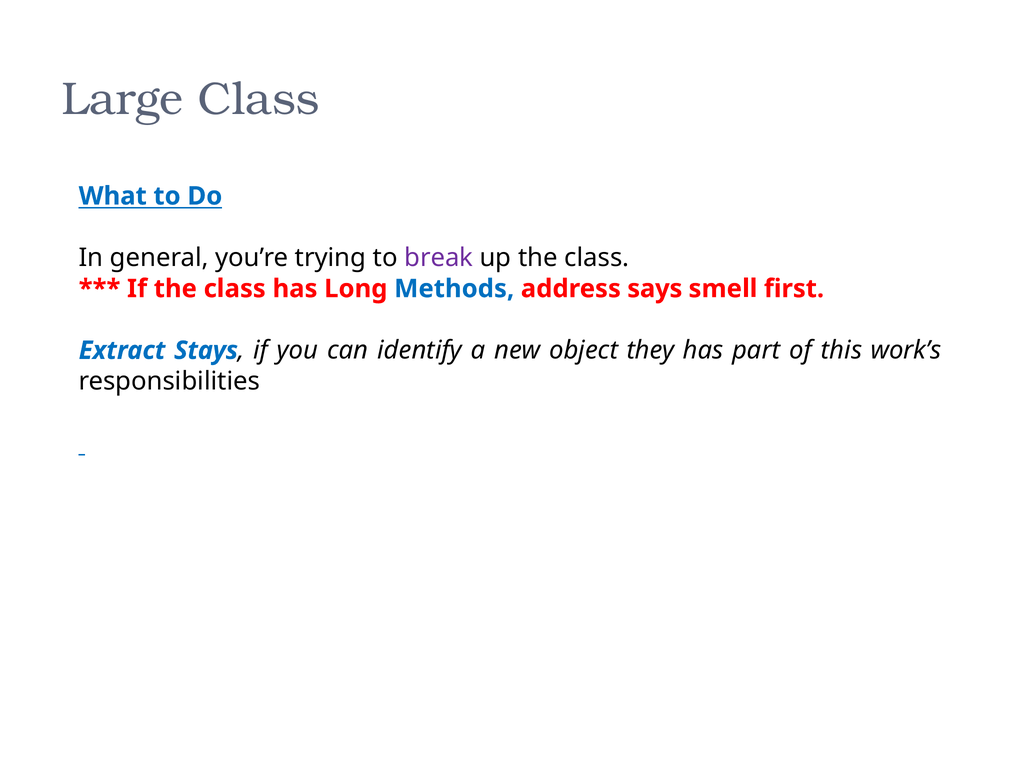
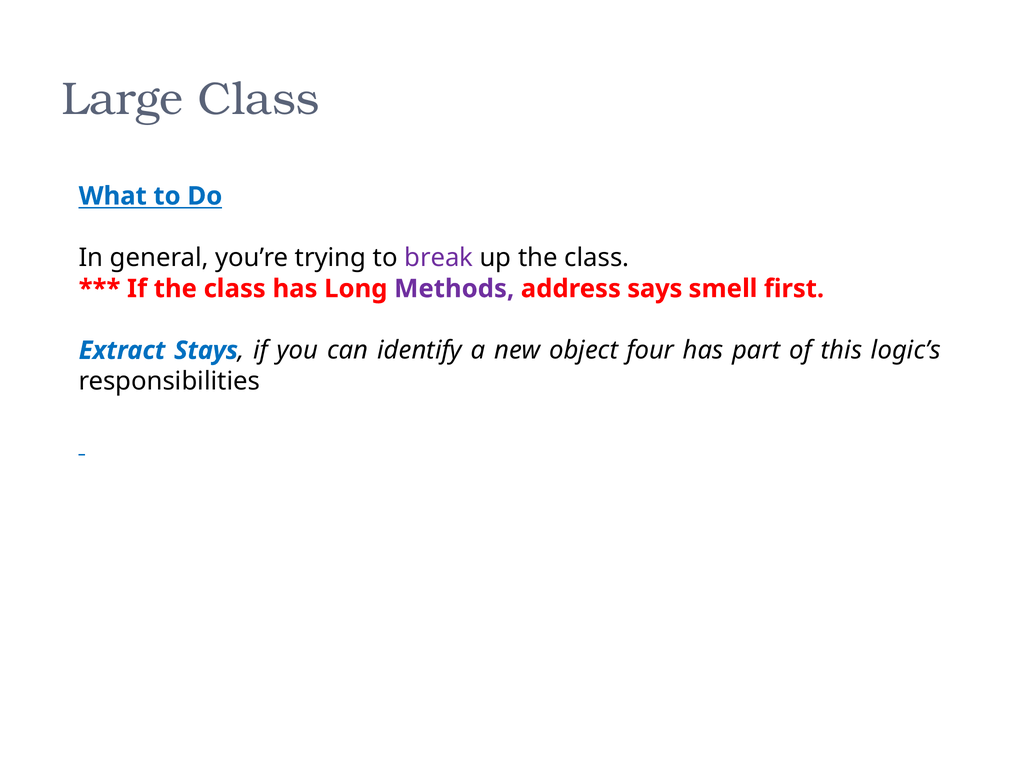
Methods colour: blue -> purple
they: they -> four
work’s: work’s -> logic’s
